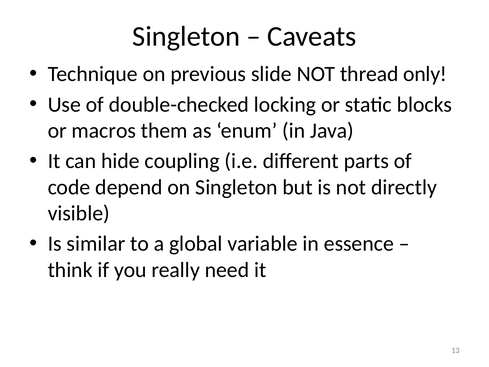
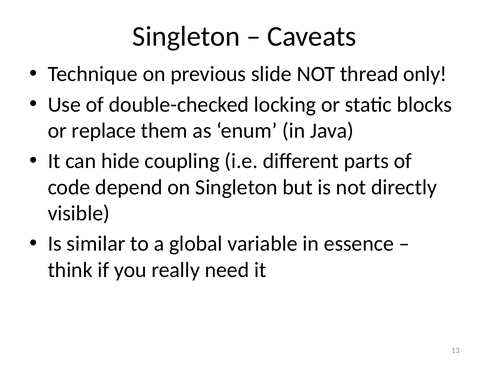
macros: macros -> replace
